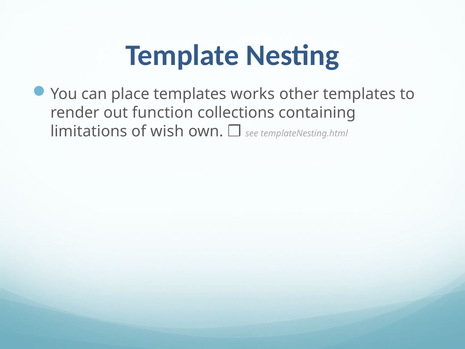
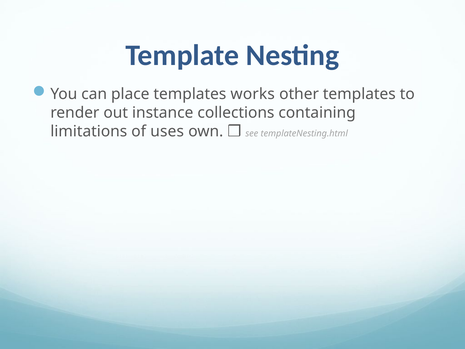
function: function -> instance
wish: wish -> uses
